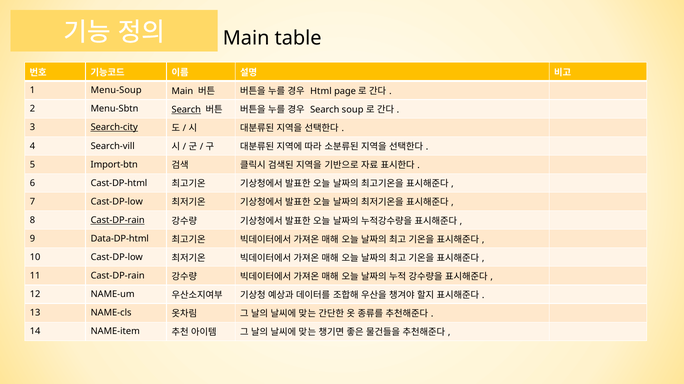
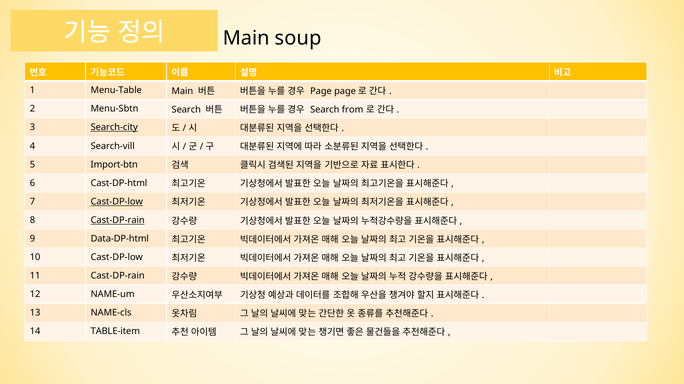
table: table -> soup
Menu-Soup: Menu-Soup -> Menu-Table
Html at (321, 91): Html -> Page
Search at (186, 110) underline: present -> none
soup: soup -> from
Cast-DP-low at (117, 202) underline: none -> present
NAME-item: NAME-item -> TABLE-item
